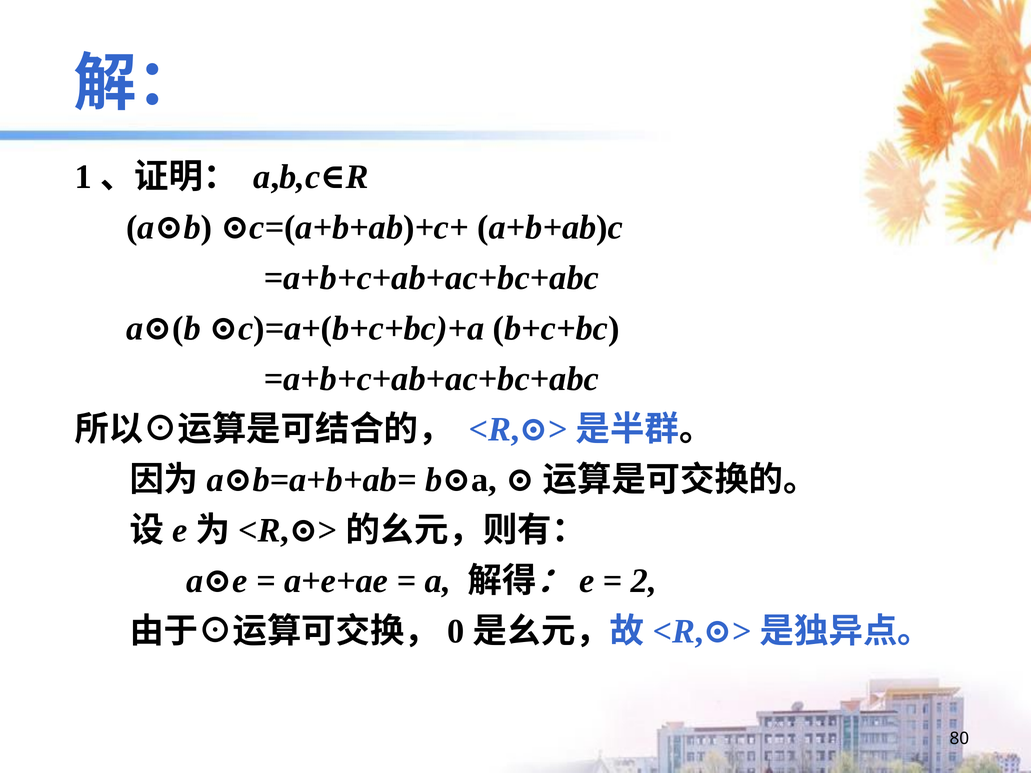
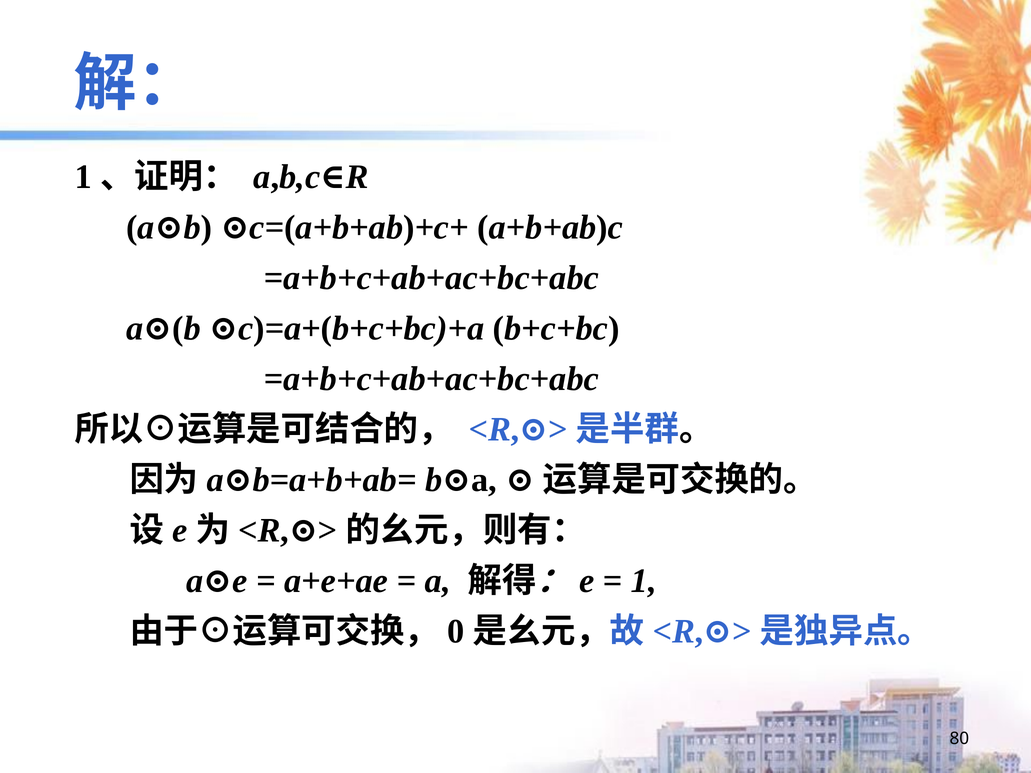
2: 2 -> 1
